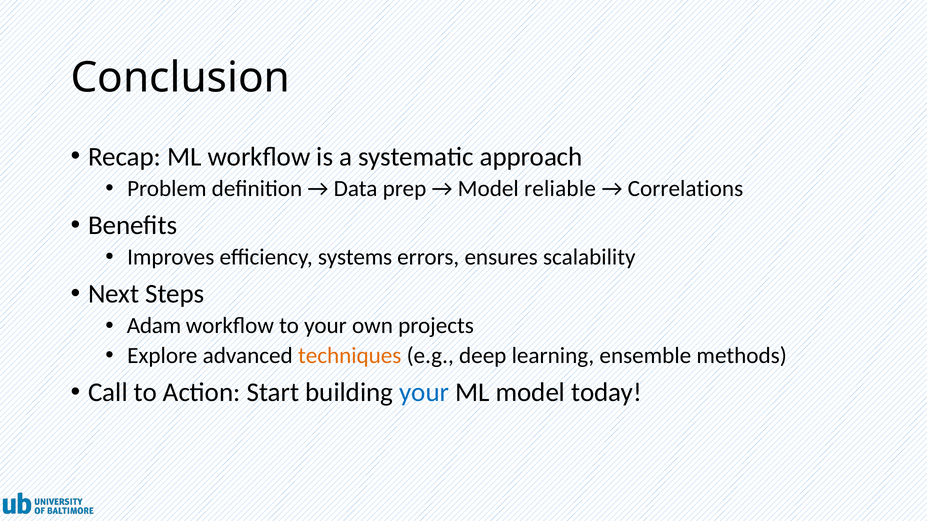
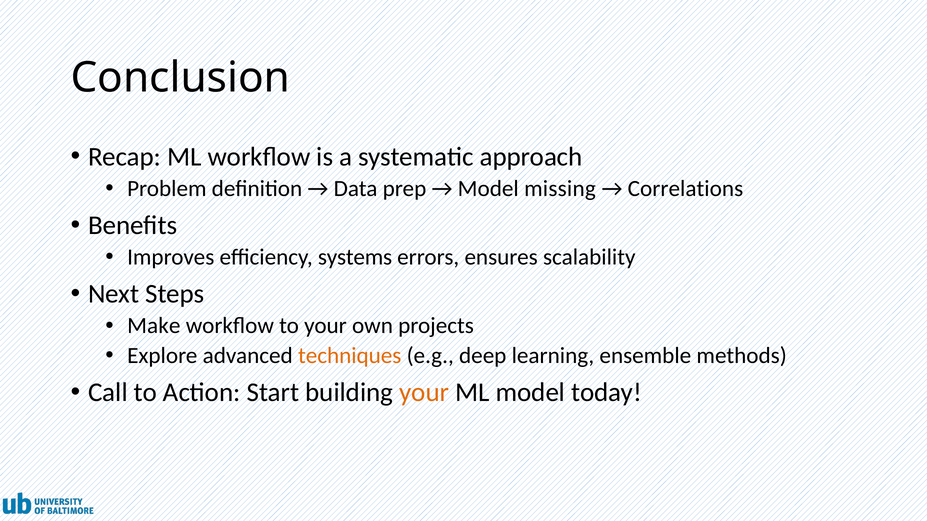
reliable: reliable -> missing
Adam: Adam -> Make
your at (424, 393) colour: blue -> orange
